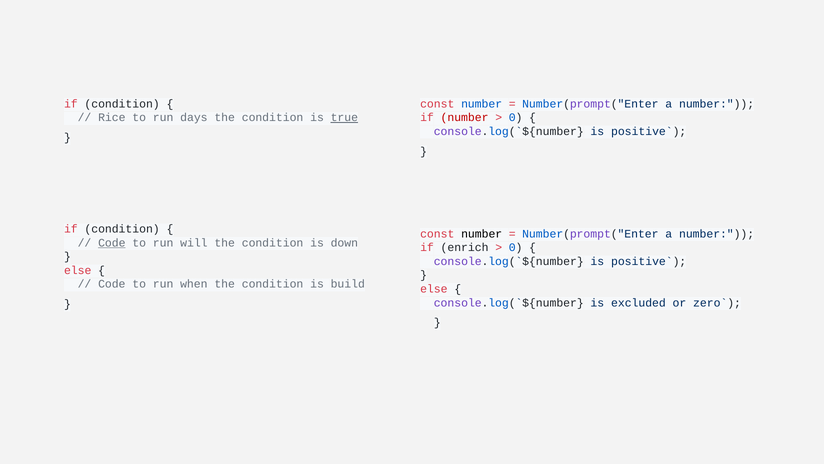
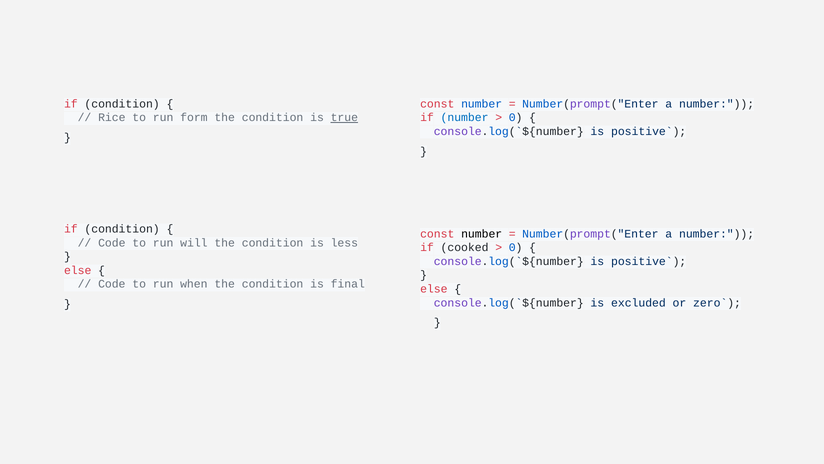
days: days -> form
number at (465, 117) colour: red -> blue
Code at (112, 243) underline: present -> none
down: down -> less
enrich: enrich -> cooked
build: build -> final
